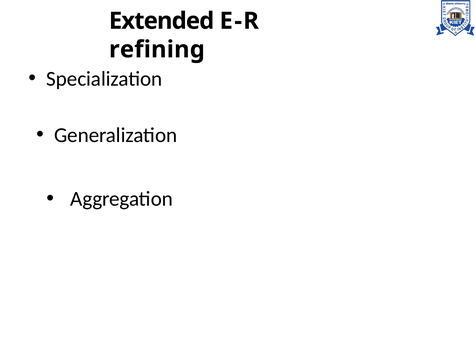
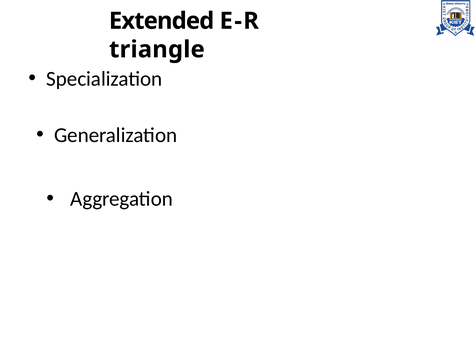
refining: refining -> triangle
